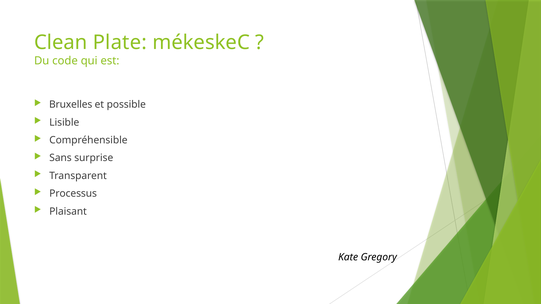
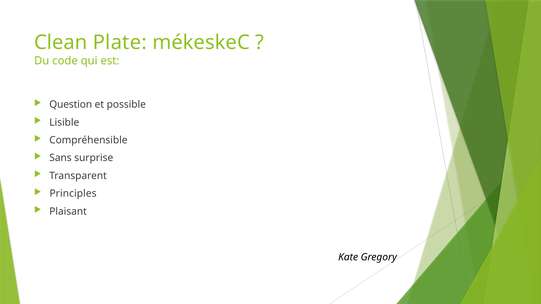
Bruxelles: Bruxelles -> Question
Processus: Processus -> Principles
